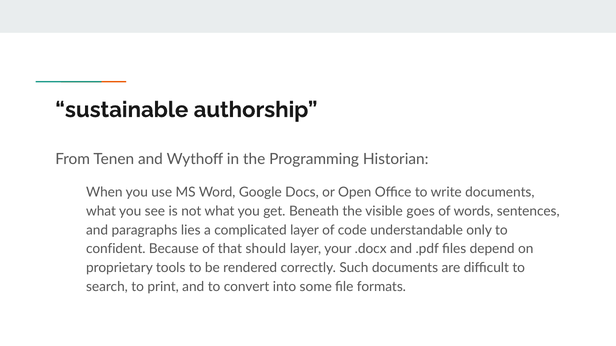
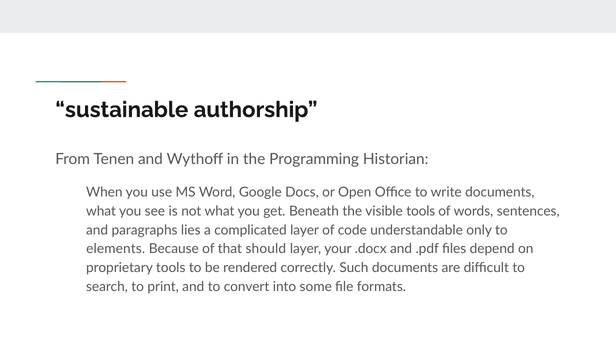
visible goes: goes -> tools
confident: confident -> elements
